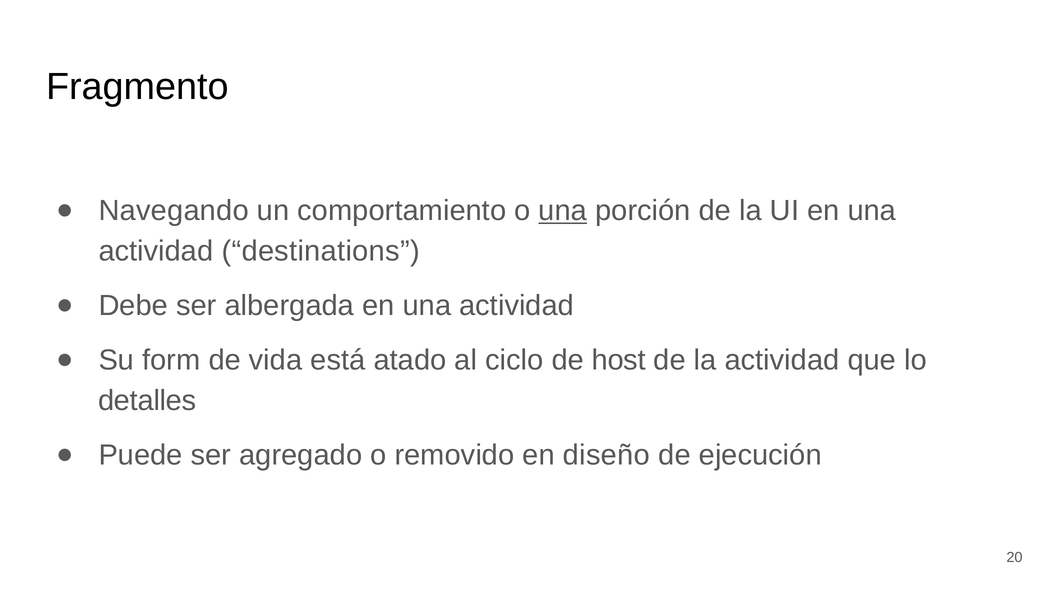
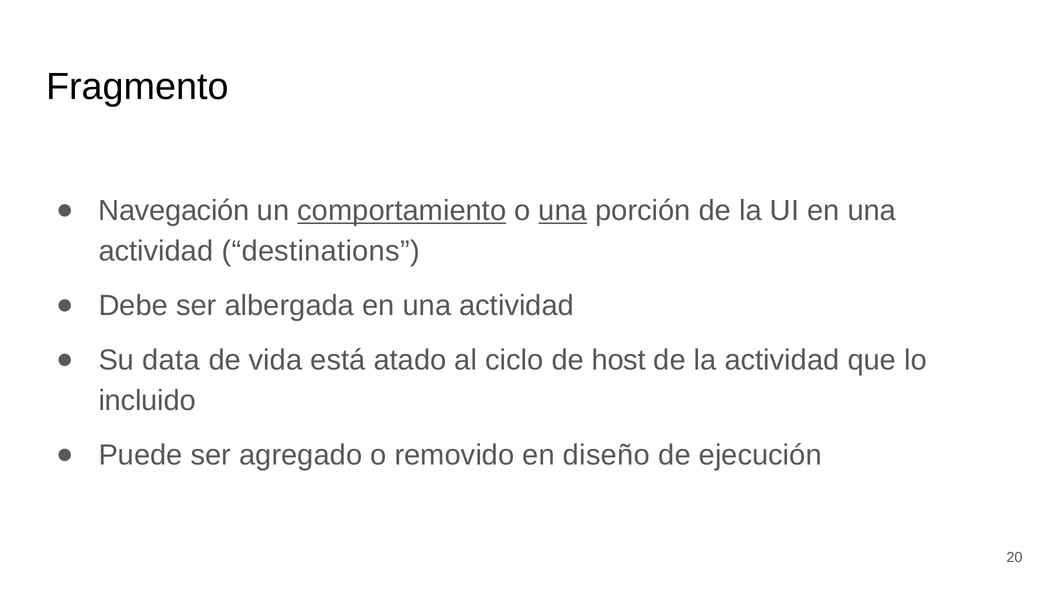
Navegando: Navegando -> Navegación
comportamiento underline: none -> present
form: form -> data
detalles: detalles -> incluido
